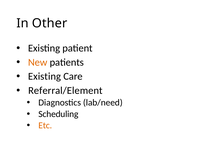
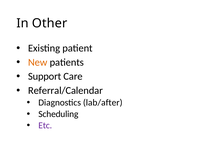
Existing at (45, 76): Existing -> Support
Referral/Element: Referral/Element -> Referral/Calendar
lab/need: lab/need -> lab/after
Etc colour: orange -> purple
